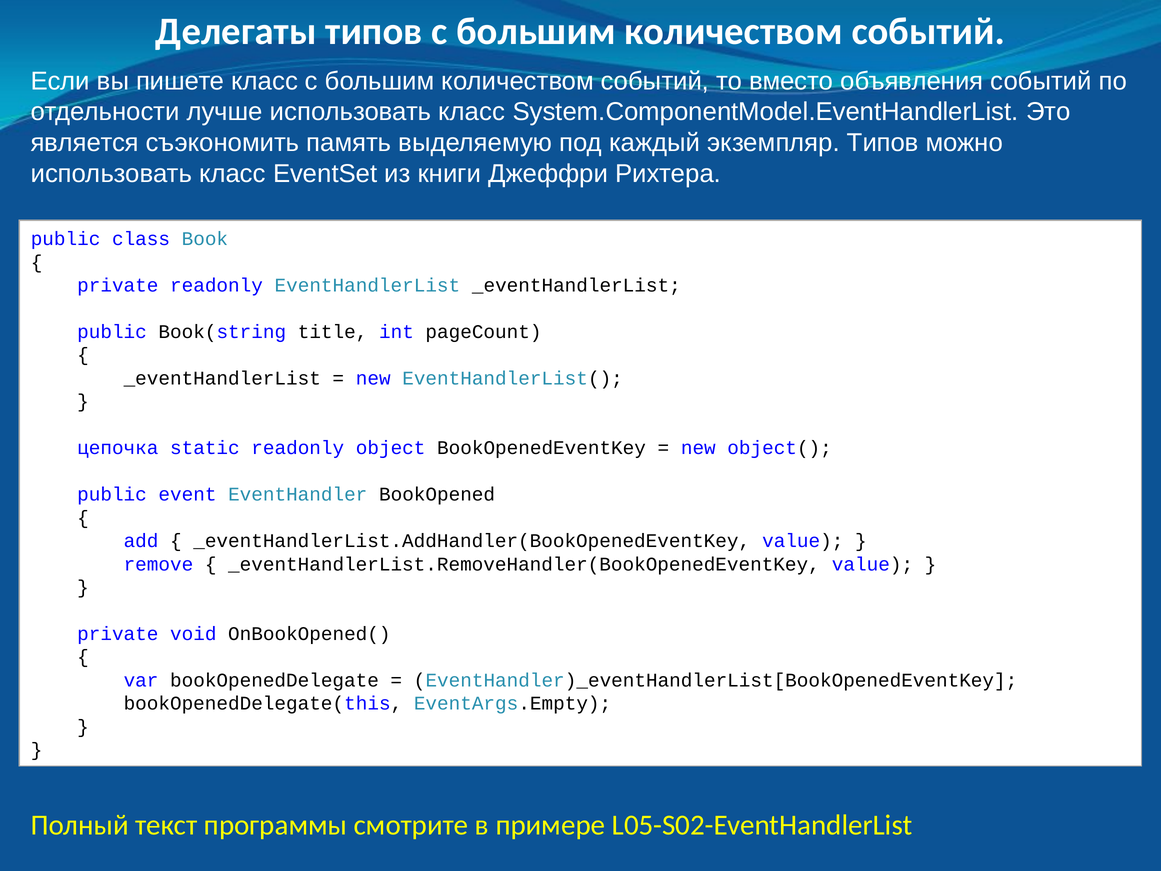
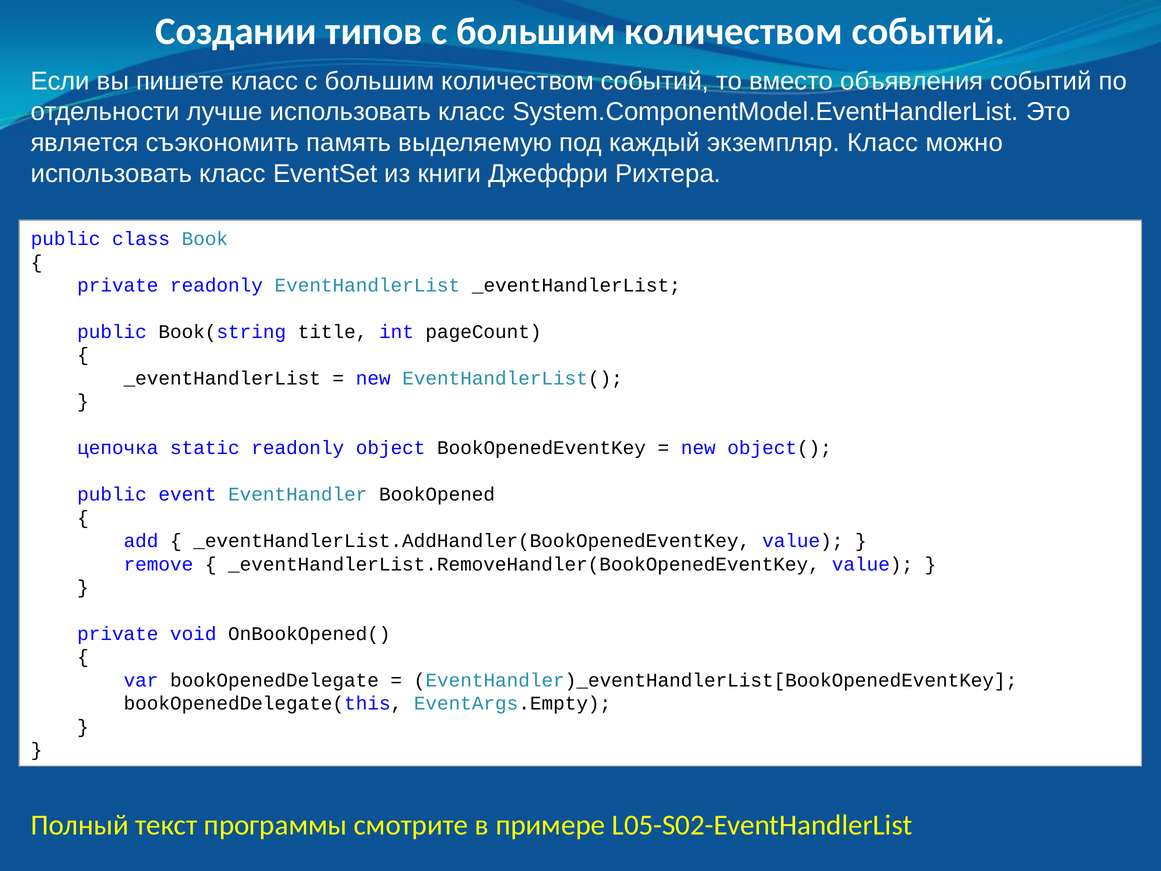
Делегаты: Делегаты -> Создании
экземпляр Типов: Типов -> Класс
